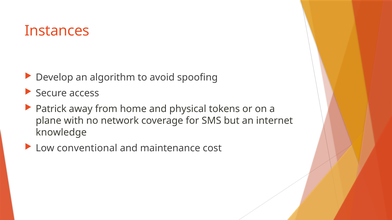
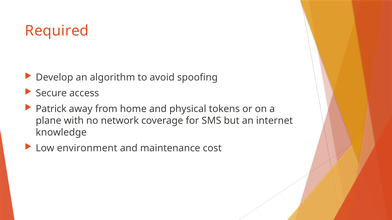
Instances: Instances -> Required
conventional: conventional -> environment
